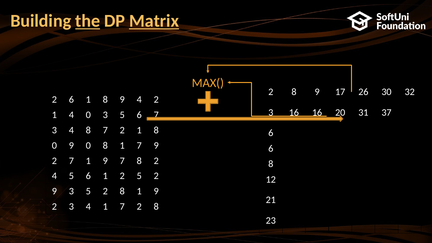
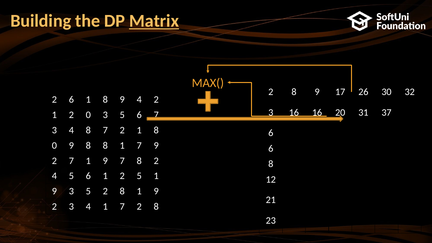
the underline: present -> none
4 at (71, 115): 4 -> 2
9 0: 0 -> 8
2 5 2: 2 -> 1
